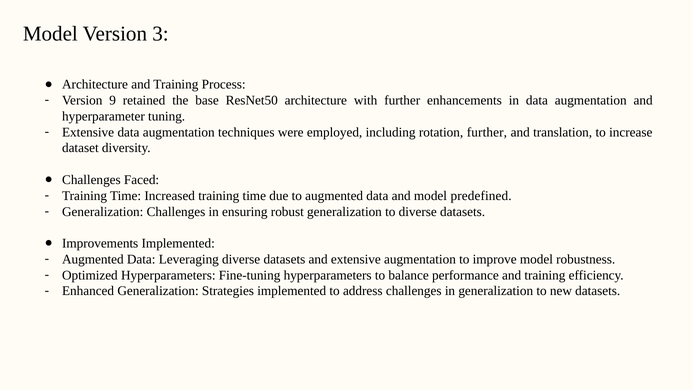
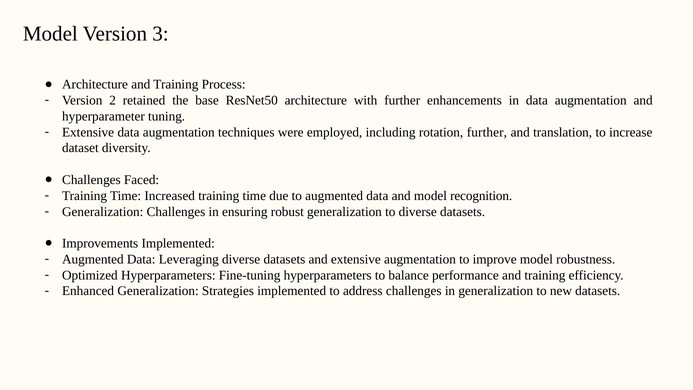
9: 9 -> 2
predefined: predefined -> recognition
